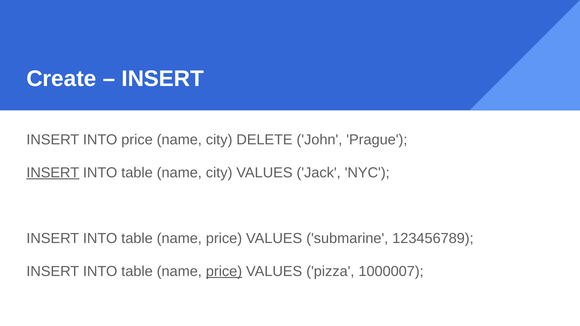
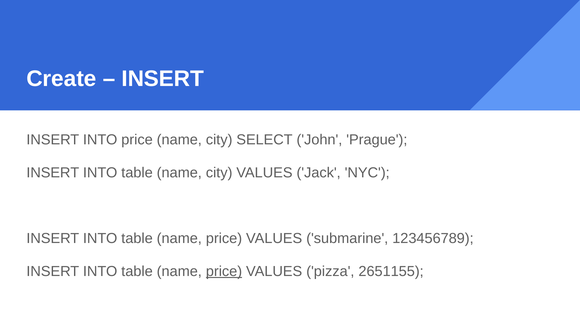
DELETE: DELETE -> SELECT
INSERT at (53, 173) underline: present -> none
1000007: 1000007 -> 2651155
